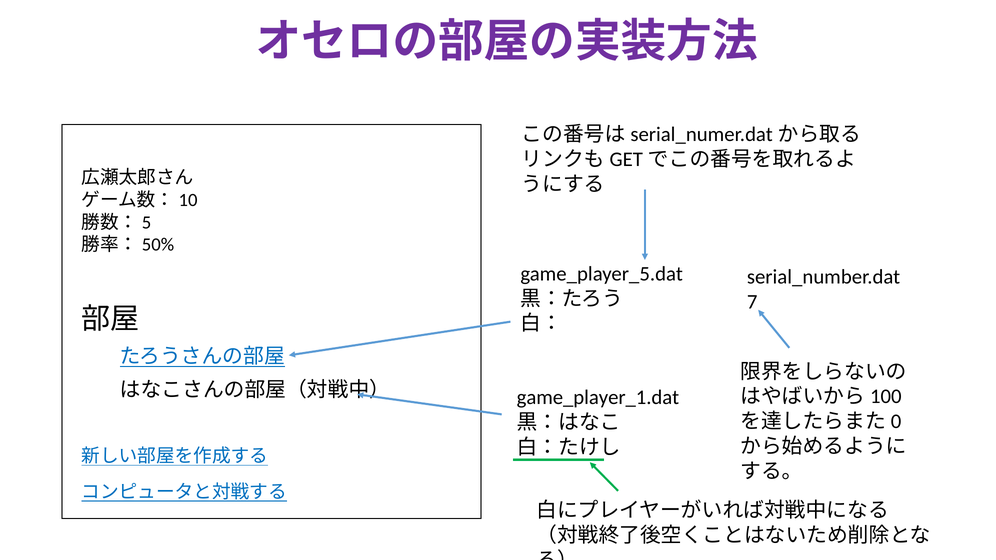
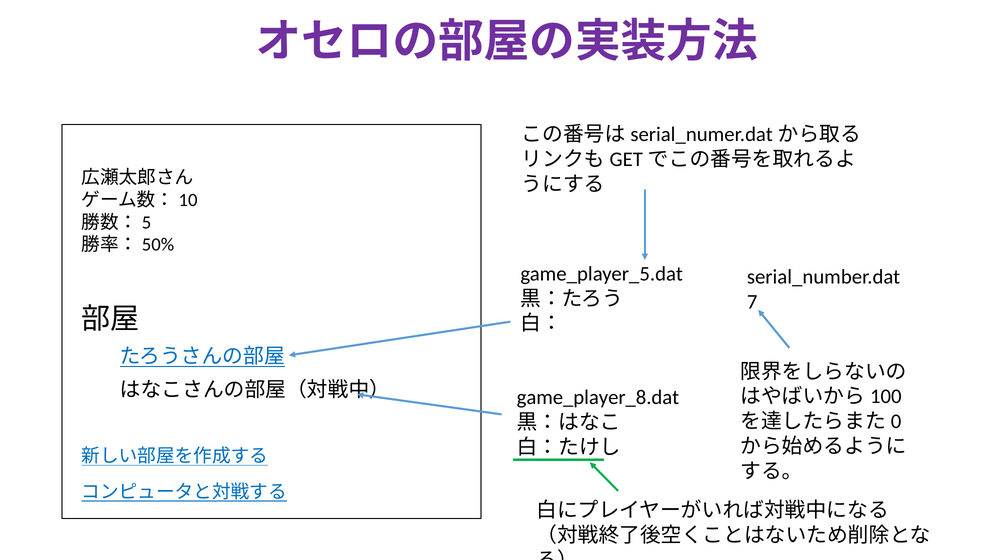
game_player_1.dat: game_player_1.dat -> game_player_8.dat
